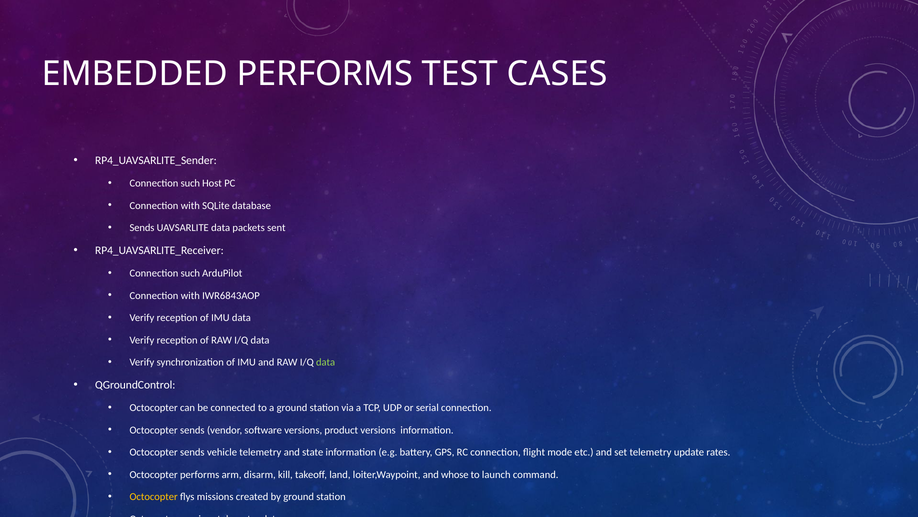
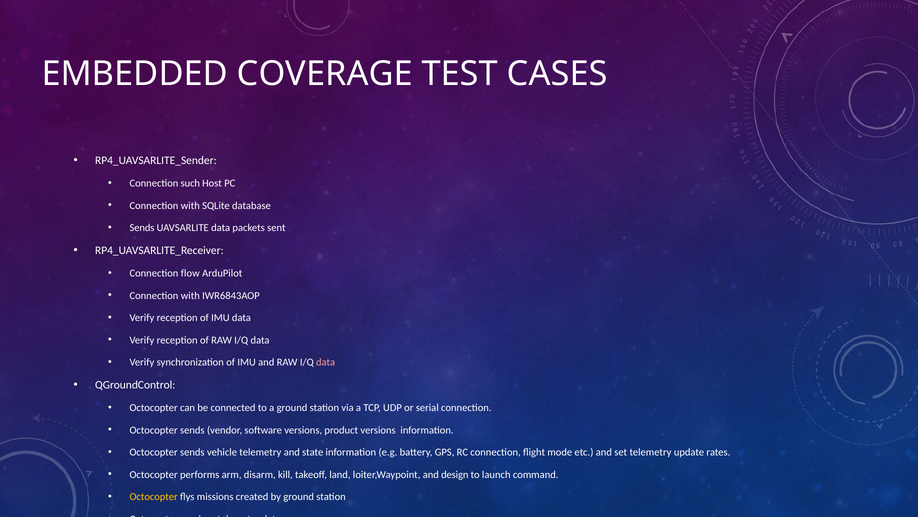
EMBEDDED PERFORMS: PERFORMS -> COVERAGE
such at (190, 273): such -> flow
data at (326, 362) colour: light green -> pink
whose: whose -> design
